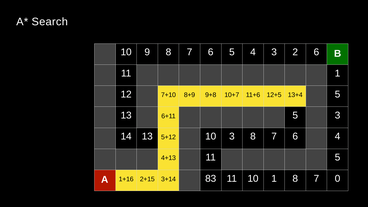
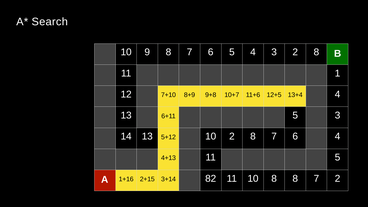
3 2 6: 6 -> 8
13+4 5: 5 -> 4
10 3: 3 -> 2
83: 83 -> 82
10 1: 1 -> 8
7 0: 0 -> 2
